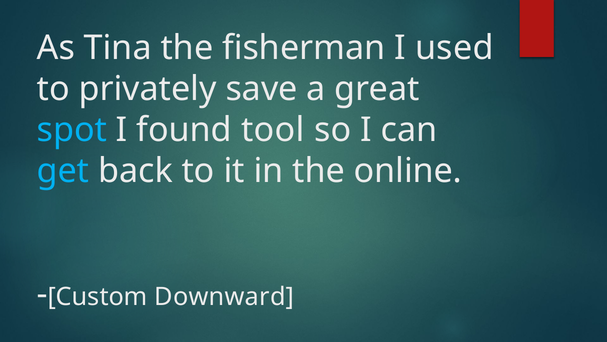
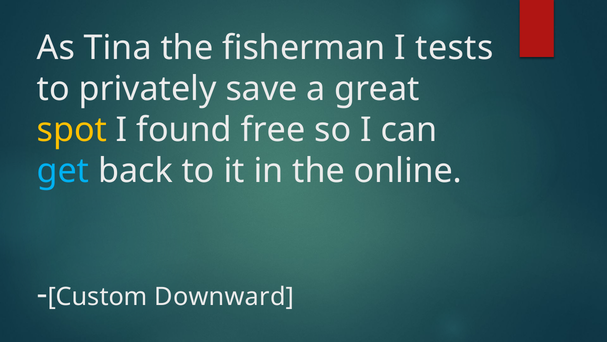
used: used -> tests
spot colour: light blue -> yellow
tool: tool -> free
